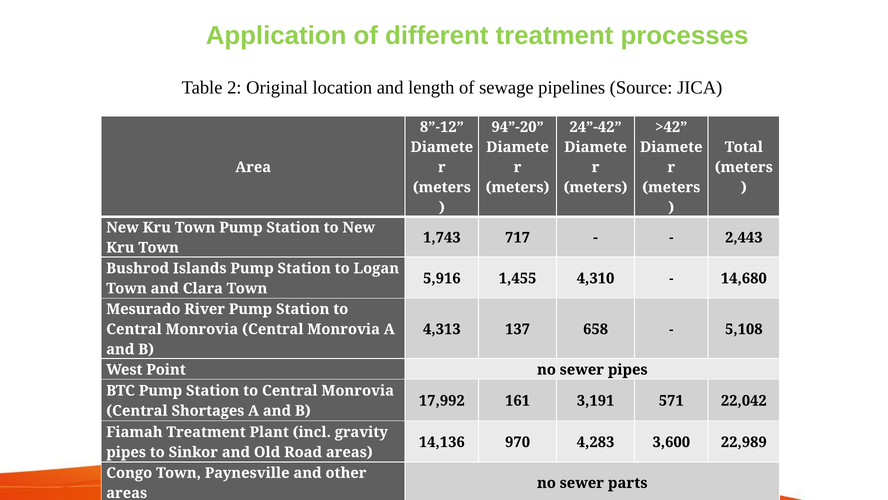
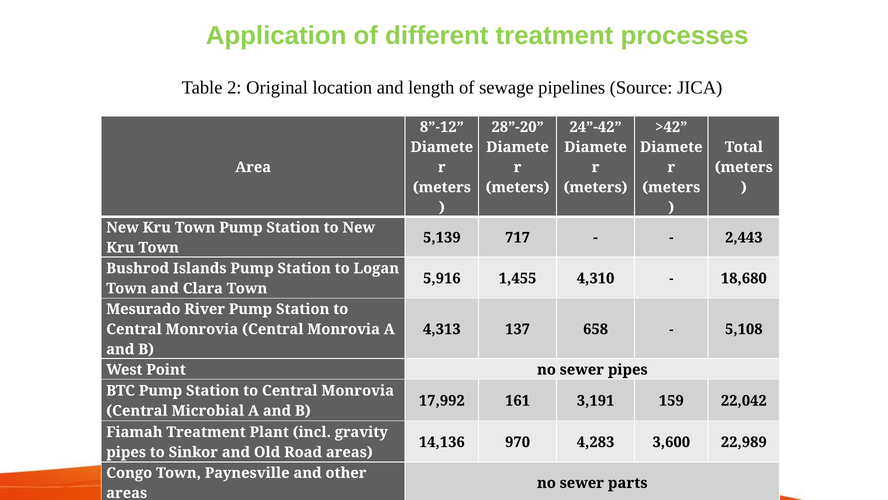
94”-20: 94”-20 -> 28”-20
1,743: 1,743 -> 5,139
14,680: 14,680 -> 18,680
571: 571 -> 159
Shortages: Shortages -> Microbial
